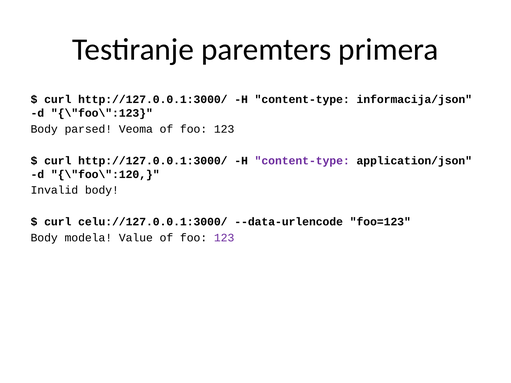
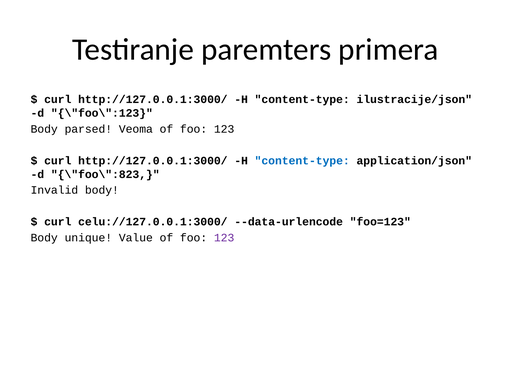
informacija/json: informacija/json -> ilustracije/json
content-type at (302, 161) colour: purple -> blue
\"foo\":120: \"foo\":120 -> \"foo\":823
modela: modela -> unique
